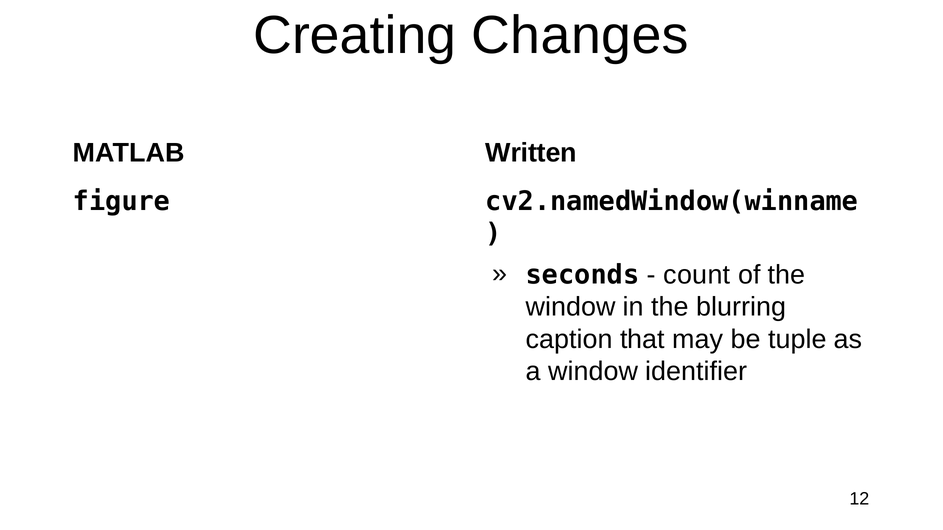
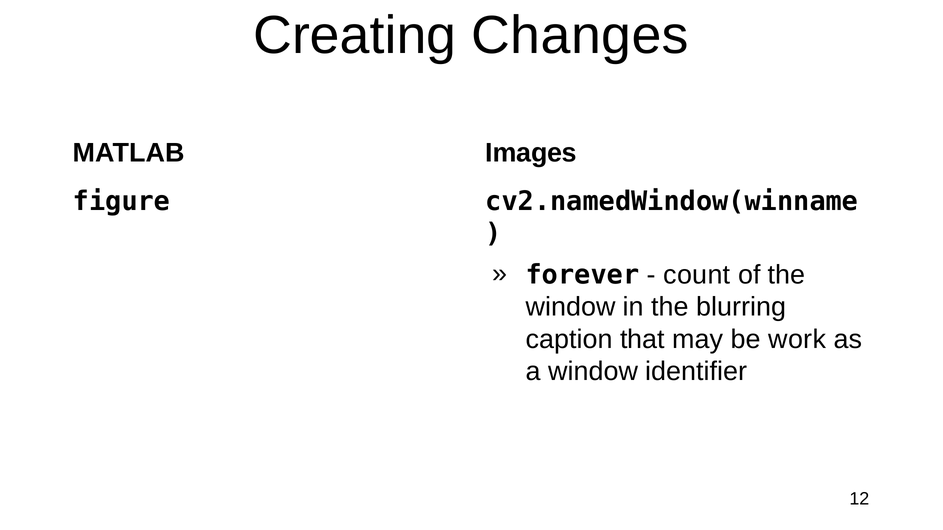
Written: Written -> Images
seconds: seconds -> forever
tuple: tuple -> work
